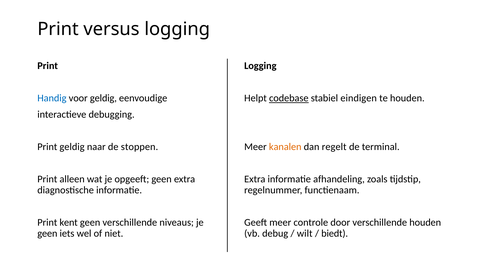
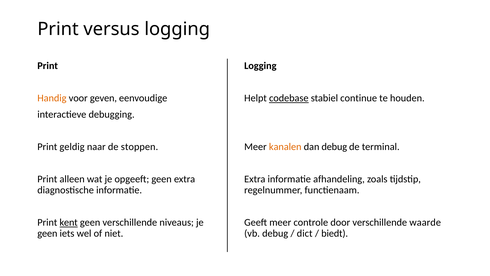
Handig colour: blue -> orange
voor geldig: geldig -> geven
eindigen: eindigen -> continue
dan regelt: regelt -> debug
kent underline: none -> present
verschillende houden: houden -> waarde
wilt: wilt -> dict
